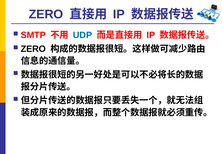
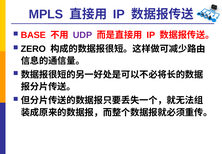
ZERO at (46, 14): ZERO -> MPLS
SMTP: SMTP -> BASE
UDP colour: blue -> purple
